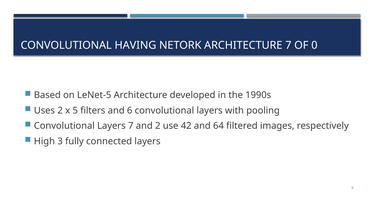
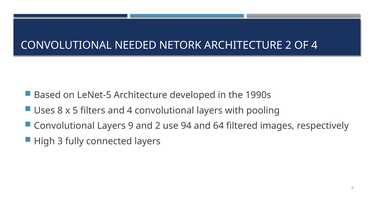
HAVING: HAVING -> NEEDED
ARCHITECTURE 7: 7 -> 2
OF 0: 0 -> 4
Uses 2: 2 -> 8
and 6: 6 -> 4
Layers 7: 7 -> 9
42: 42 -> 94
